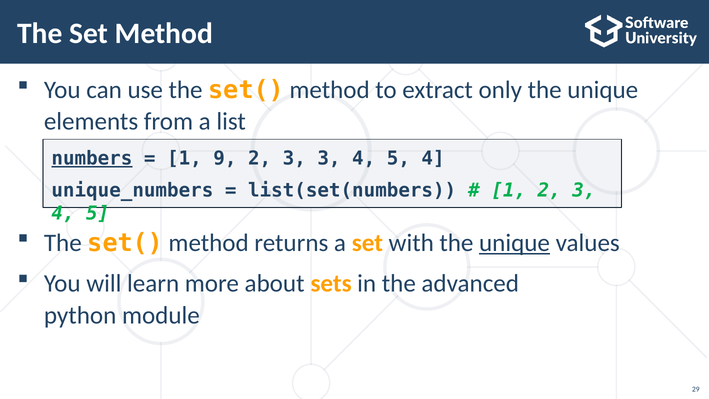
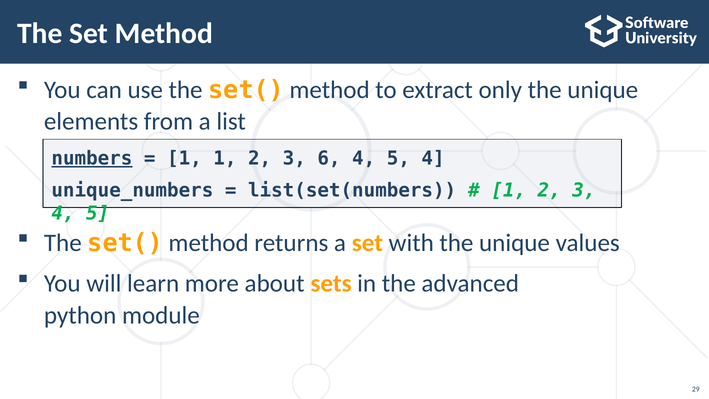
1 9: 9 -> 1
3 3: 3 -> 6
unique at (515, 243) underline: present -> none
